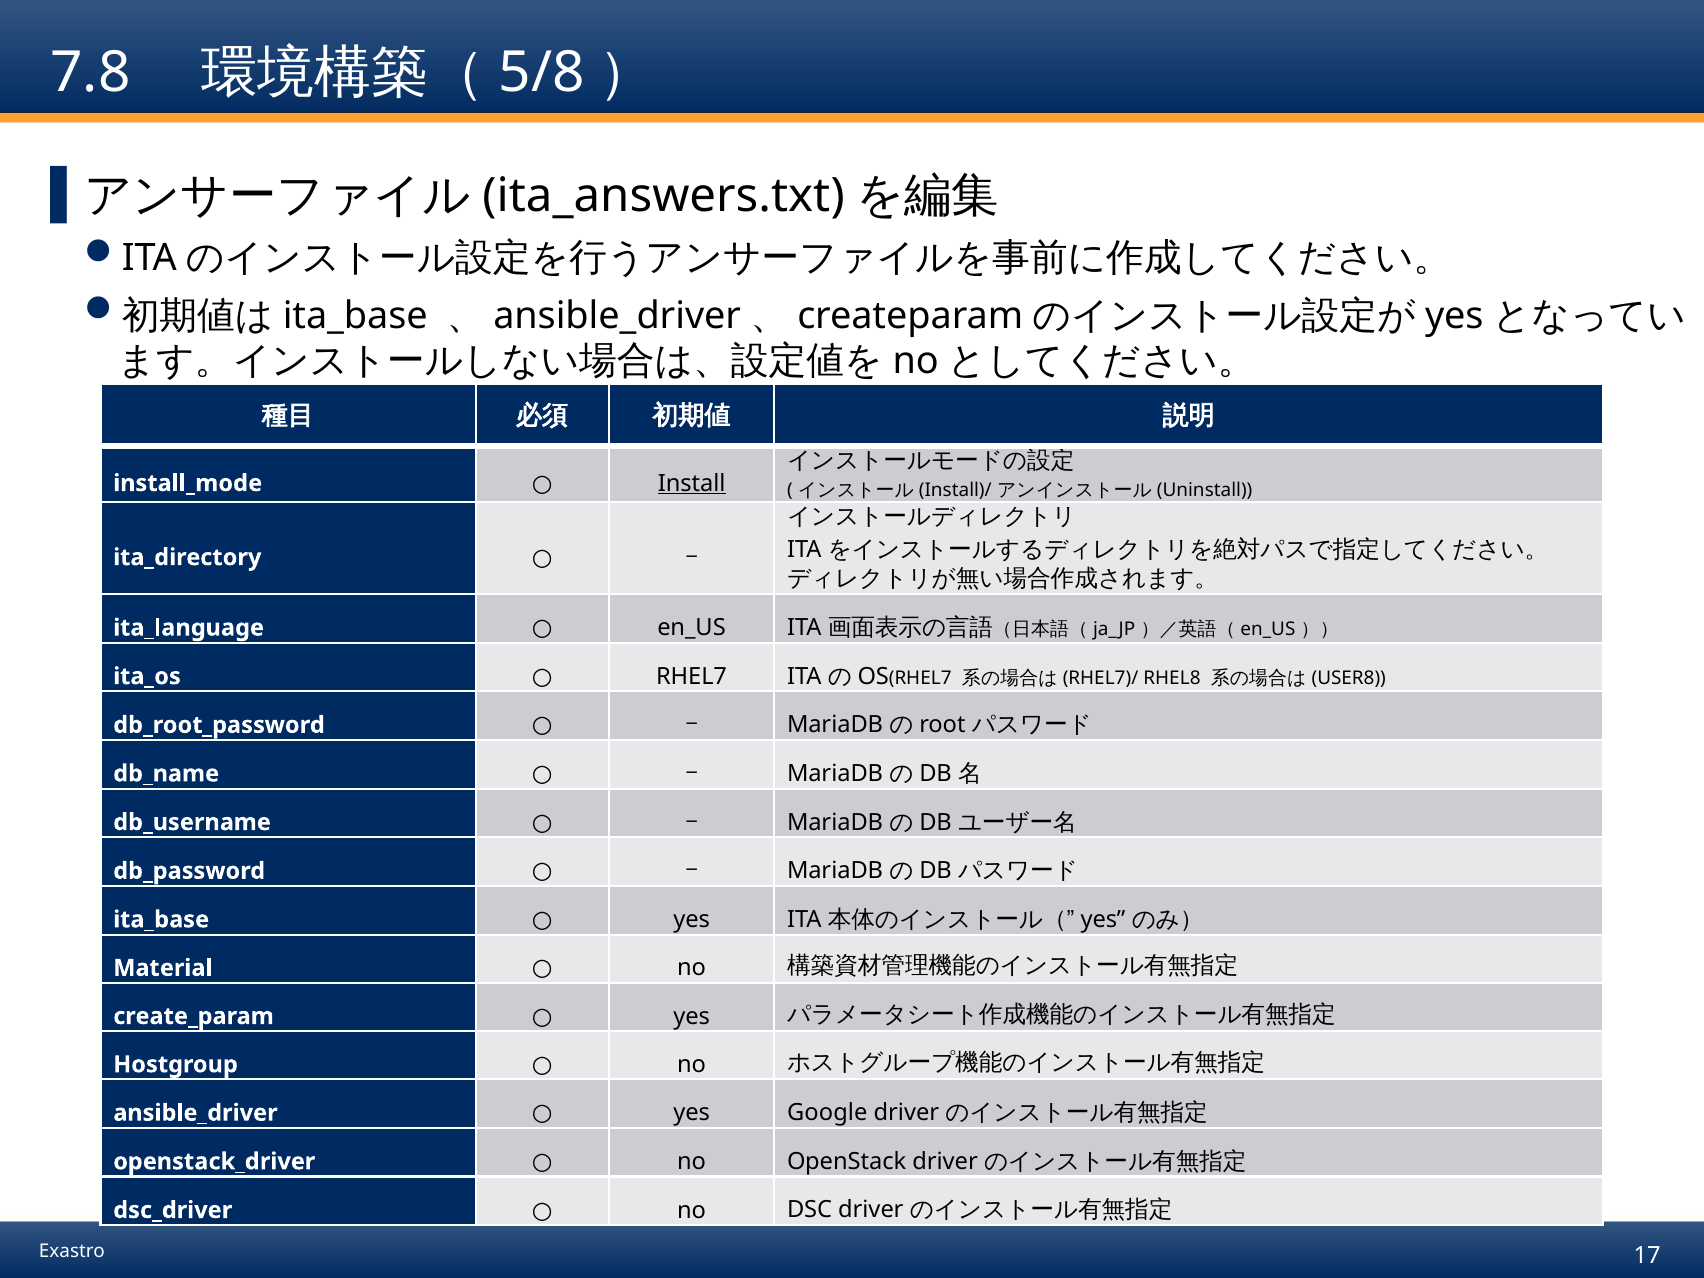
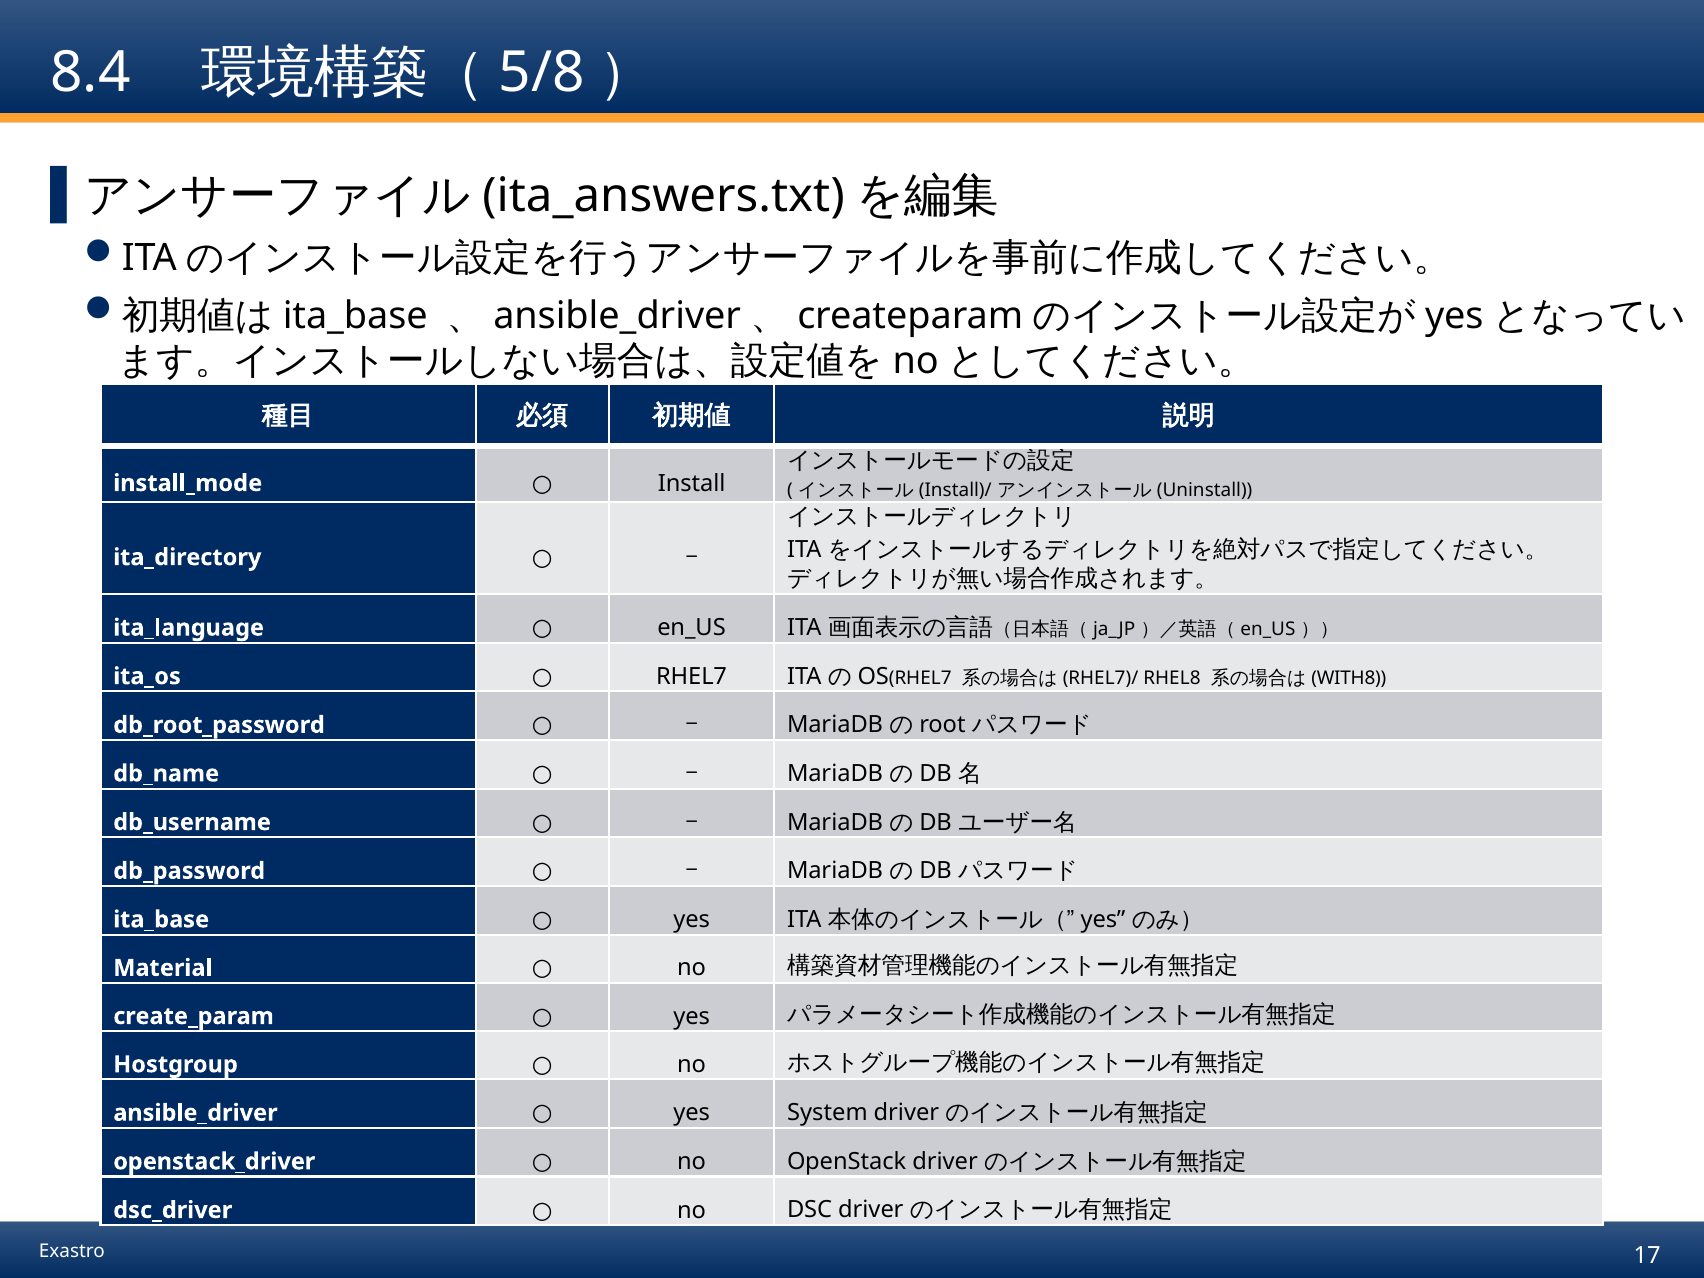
7.8: 7.8 -> 8.4
Install underline: present -> none
USER8: USER8 -> WITH8
Google: Google -> System
